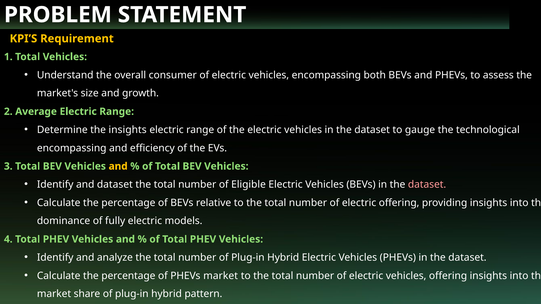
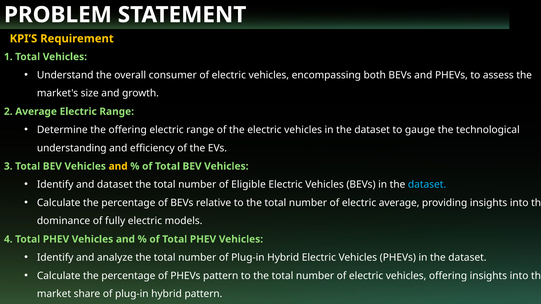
the insights: insights -> offering
encompassing at (72, 148): encompassing -> understanding
dataset at (427, 185) colour: pink -> light blue
electric offering: offering -> average
PHEVs market: market -> pattern
